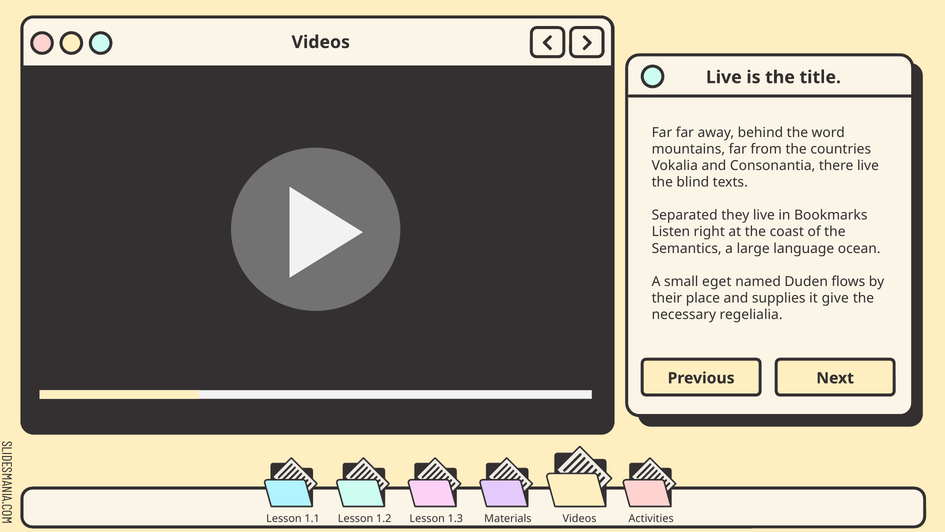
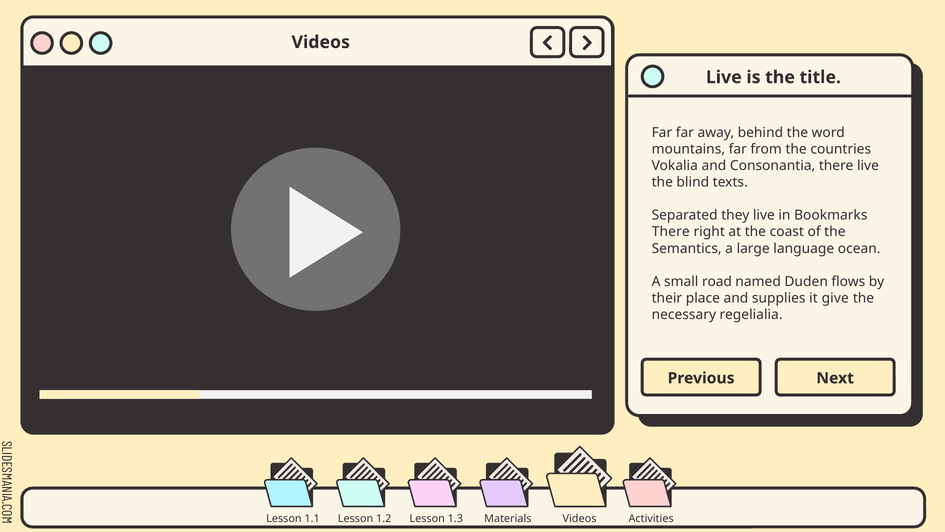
Listen at (671, 232): Listen -> There
eget: eget -> road
